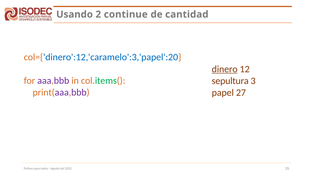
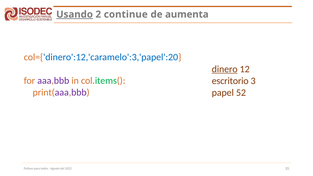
Usando underline: none -> present
cantidad: cantidad -> aumenta
sepultura: sepultura -> escritorio
27: 27 -> 52
